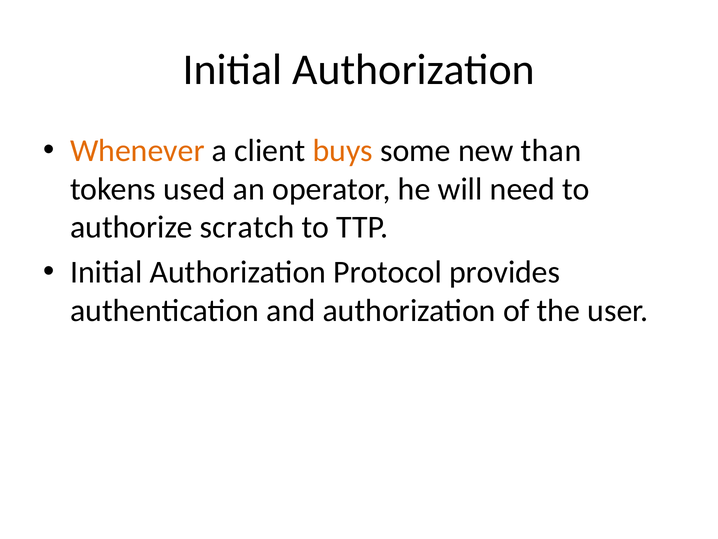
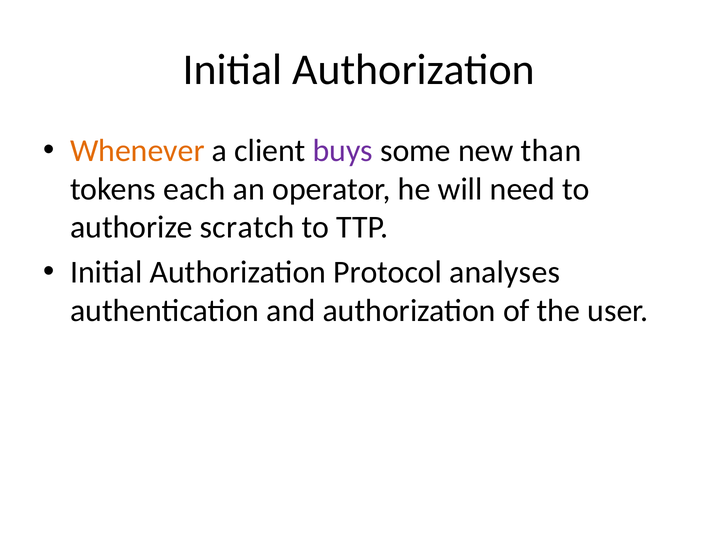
buys colour: orange -> purple
used: used -> each
provides: provides -> analyses
